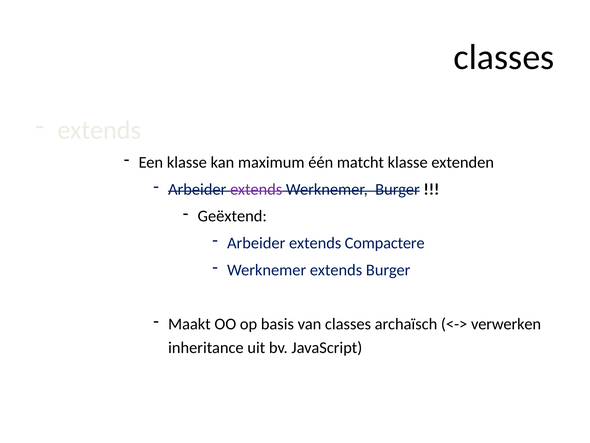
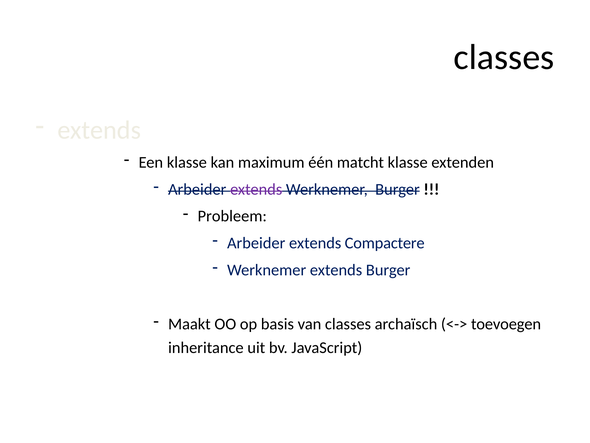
Geëxtend: Geëxtend -> Probleem
verwerken: verwerken -> toevoegen
